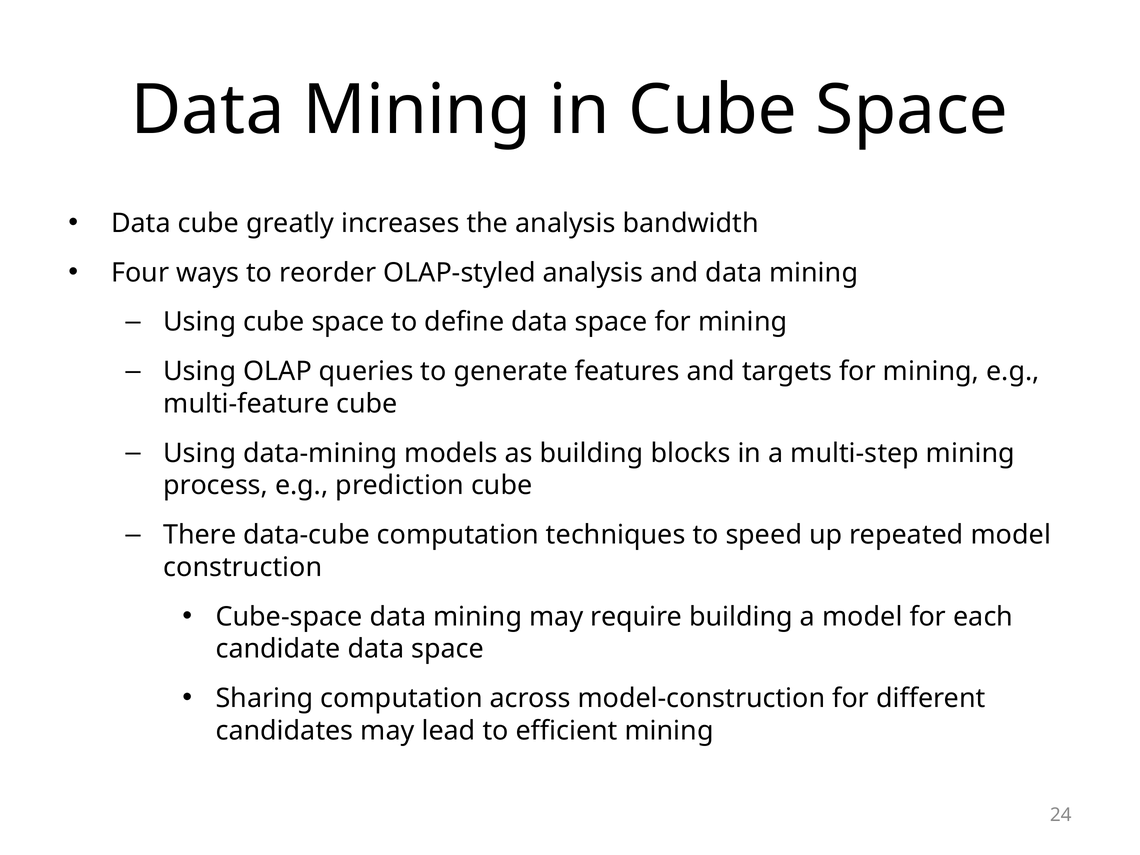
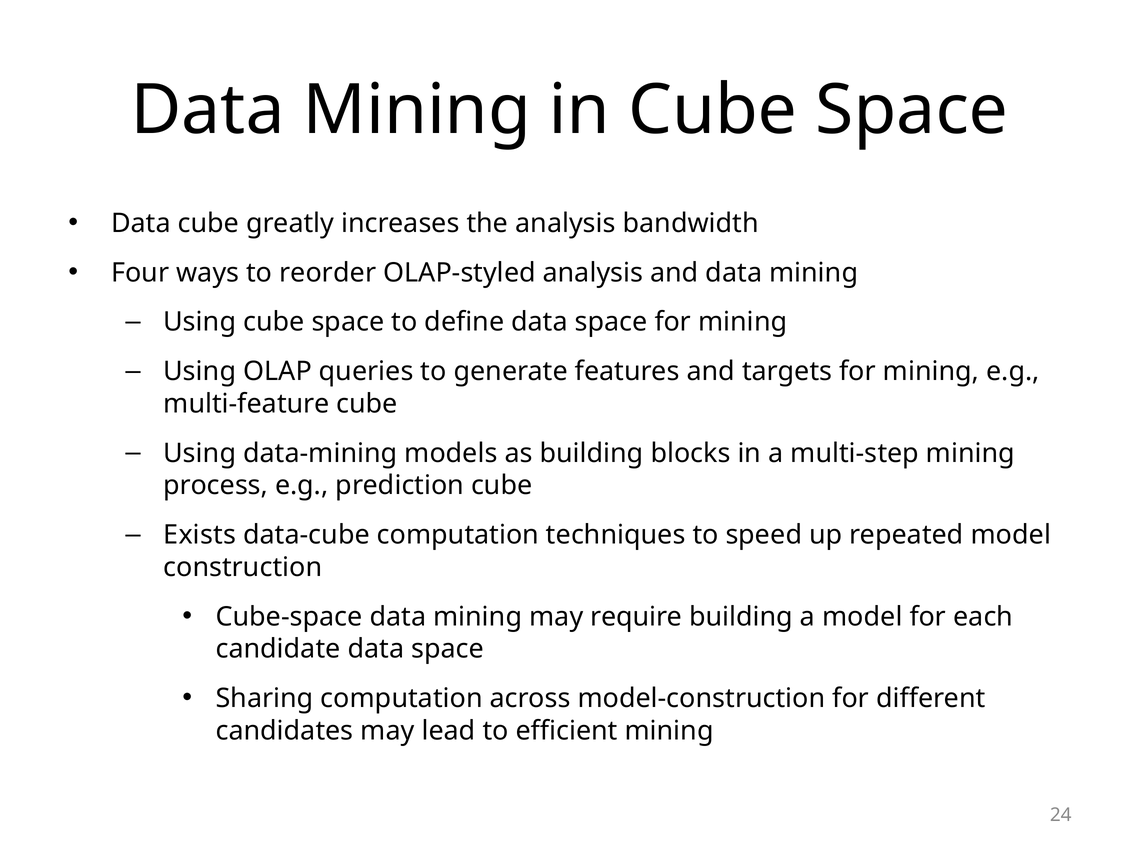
There: There -> Exists
